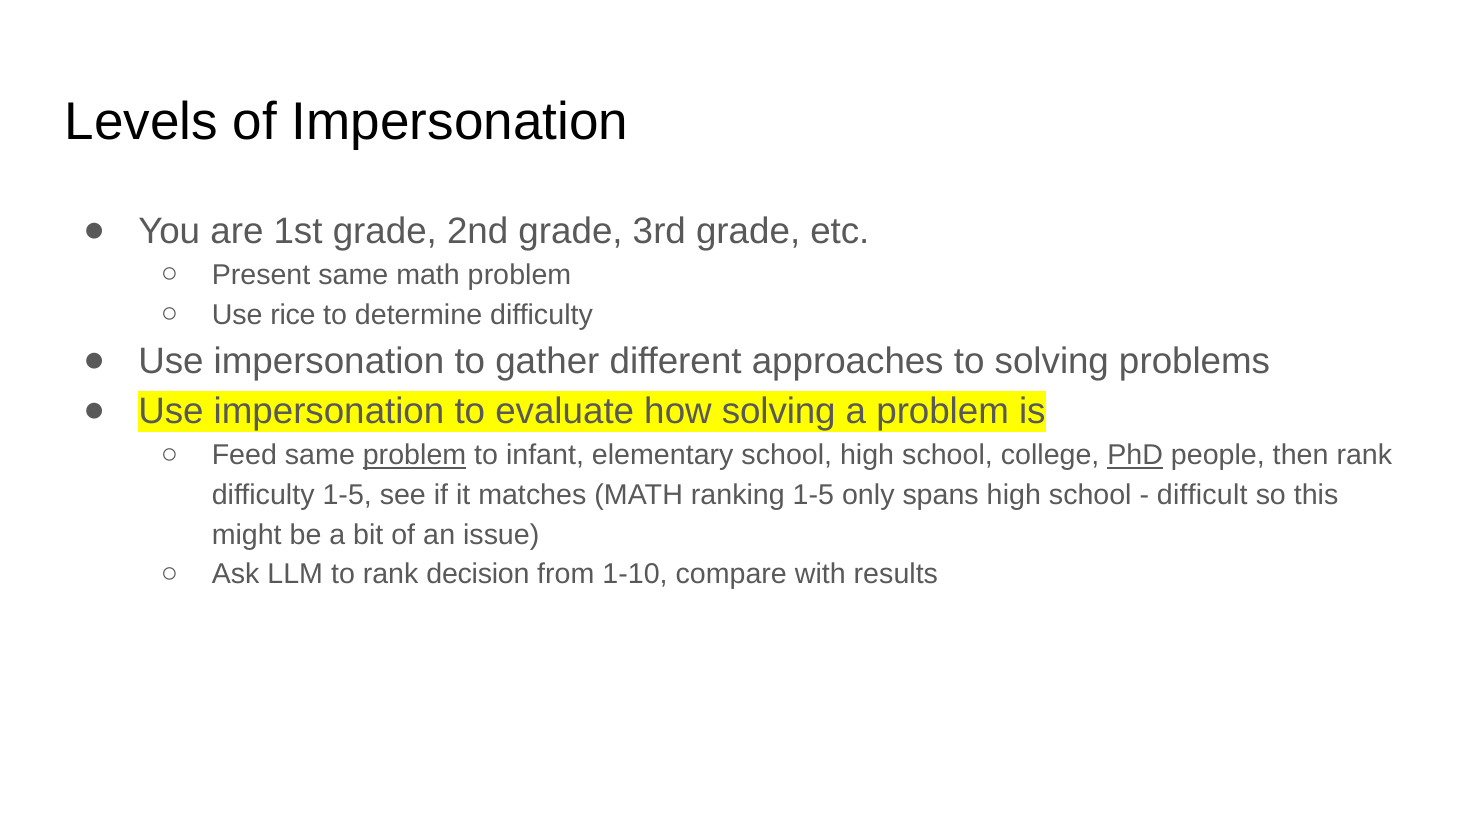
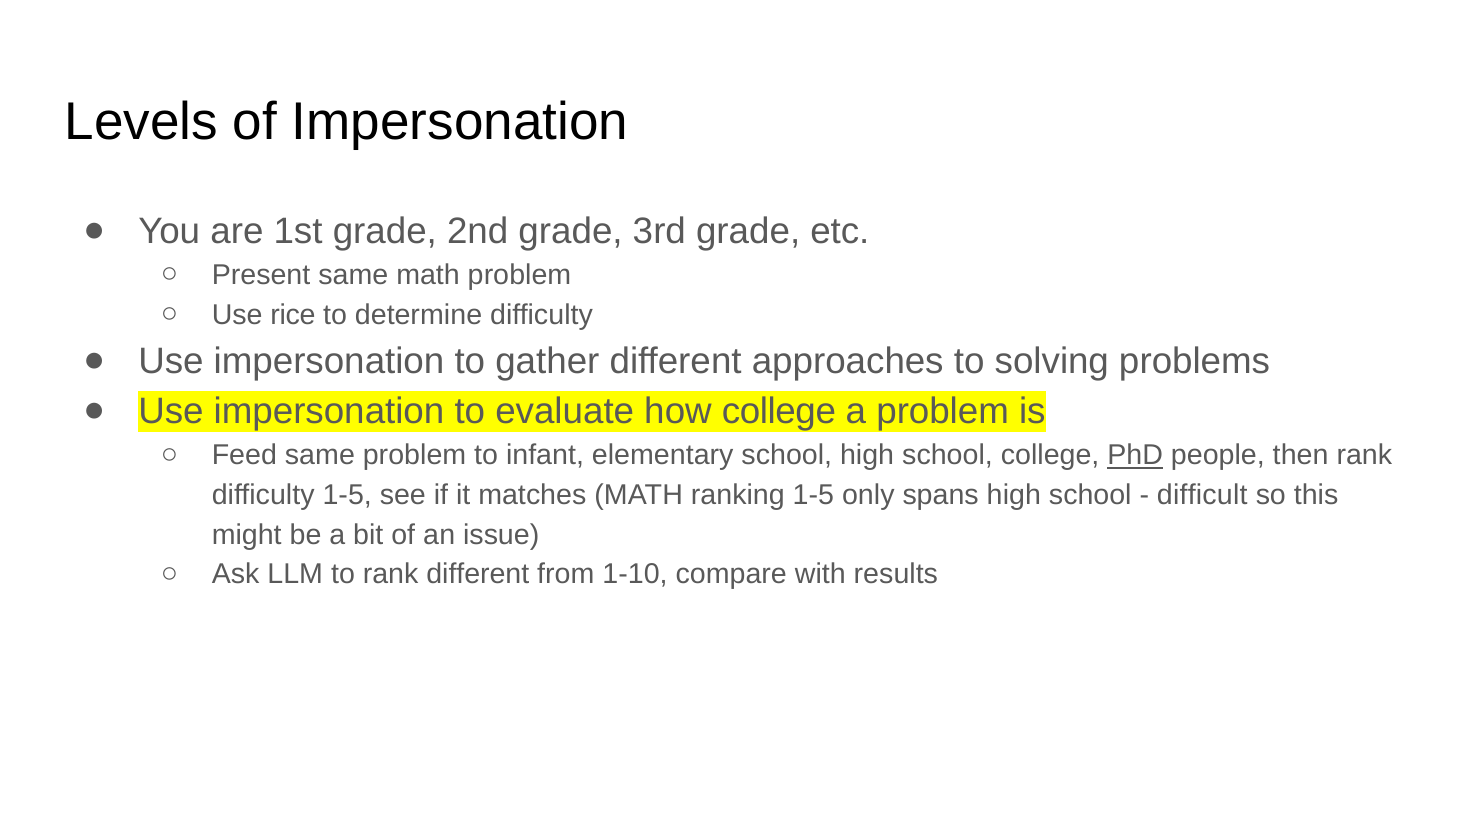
how solving: solving -> college
problem at (415, 455) underline: present -> none
rank decision: decision -> different
